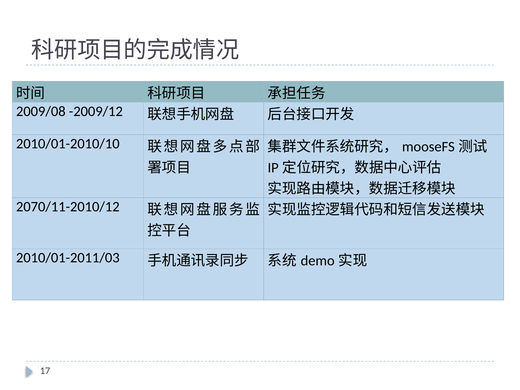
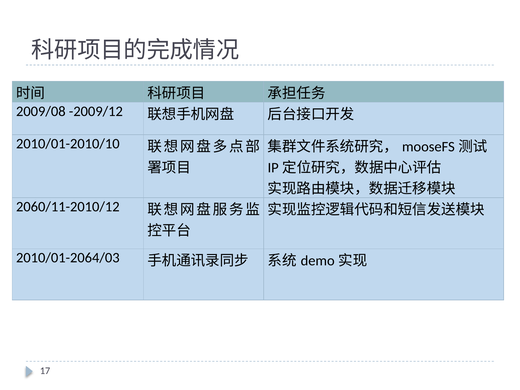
2070/11-2010/12: 2070/11-2010/12 -> 2060/11-2010/12
2010/01-2011/03: 2010/01-2011/03 -> 2010/01-2064/03
